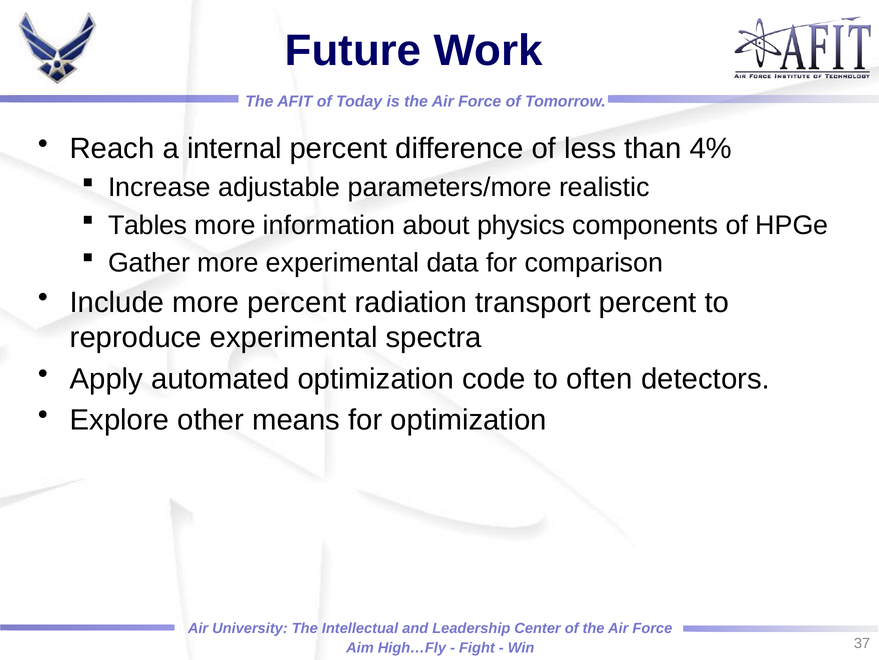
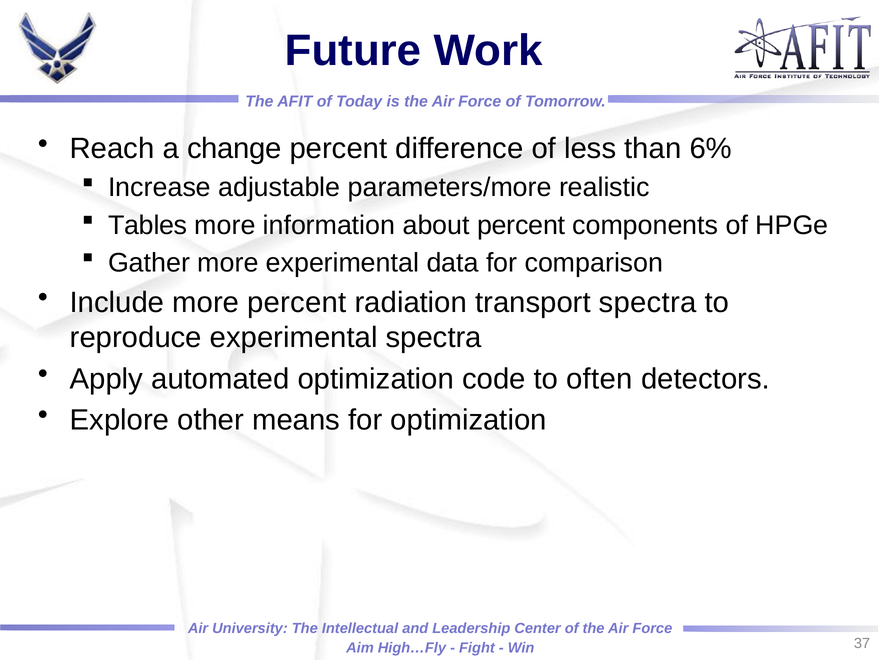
internal: internal -> change
4%: 4% -> 6%
about physics: physics -> percent
transport percent: percent -> spectra
